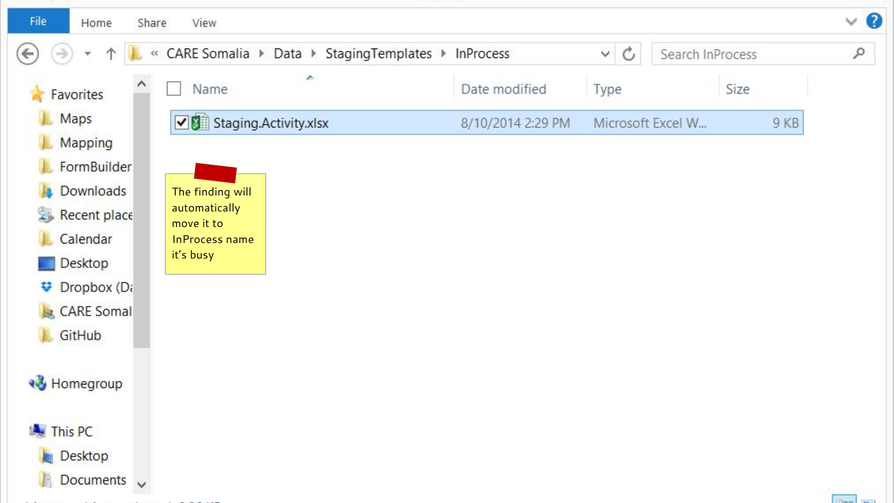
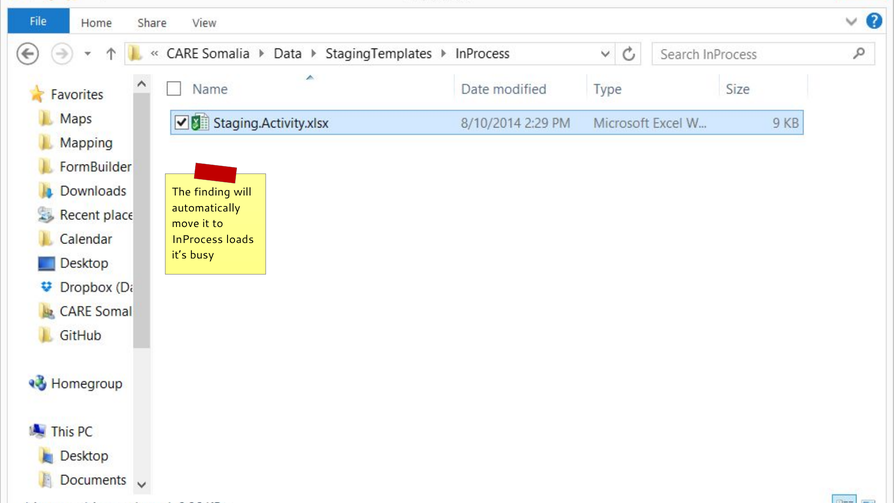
name: name -> loads
